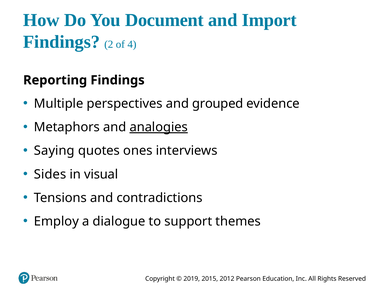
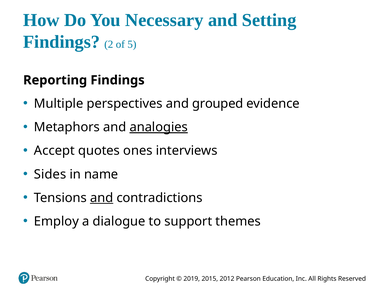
Document: Document -> Necessary
Import: Import -> Setting
4: 4 -> 5
Saying: Saying -> Accept
visual: visual -> name
and at (102, 197) underline: none -> present
